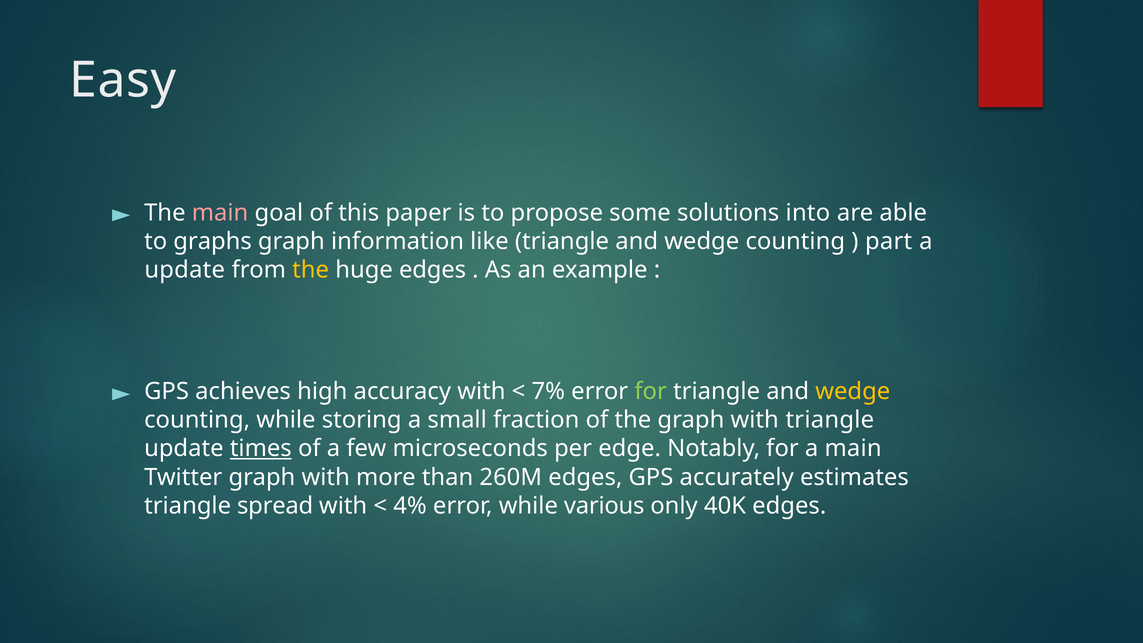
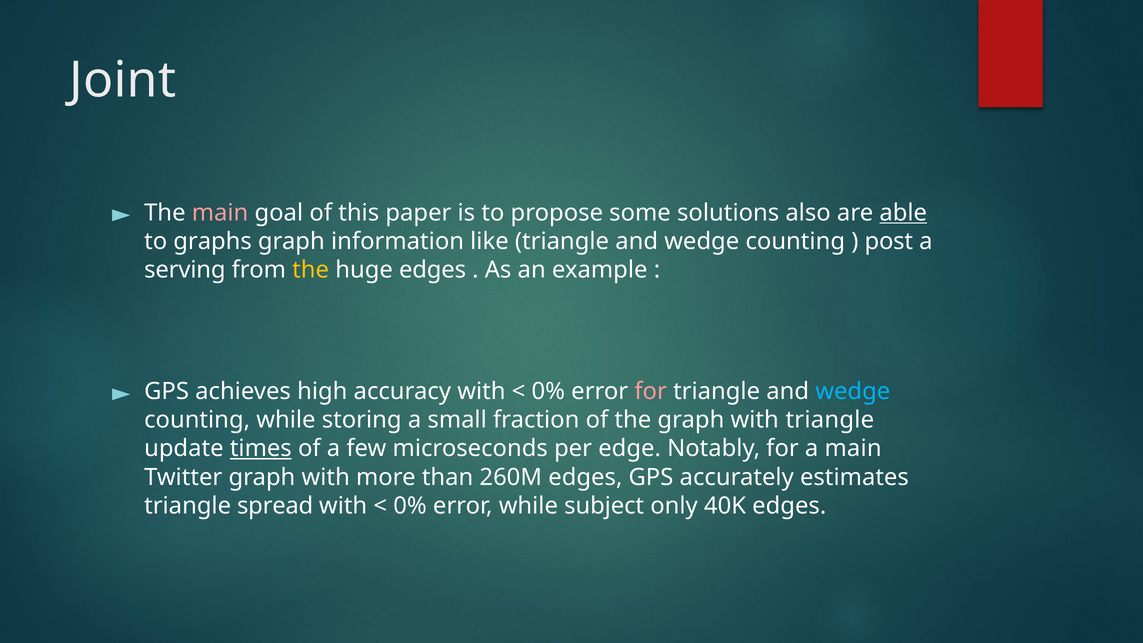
Easy: Easy -> Joint
into: into -> also
able underline: none -> present
part: part -> post
update at (185, 270): update -> serving
7% at (548, 391): 7% -> 0%
for at (651, 391) colour: light green -> pink
wedge at (853, 391) colour: yellow -> light blue
4% at (410, 506): 4% -> 0%
various: various -> subject
